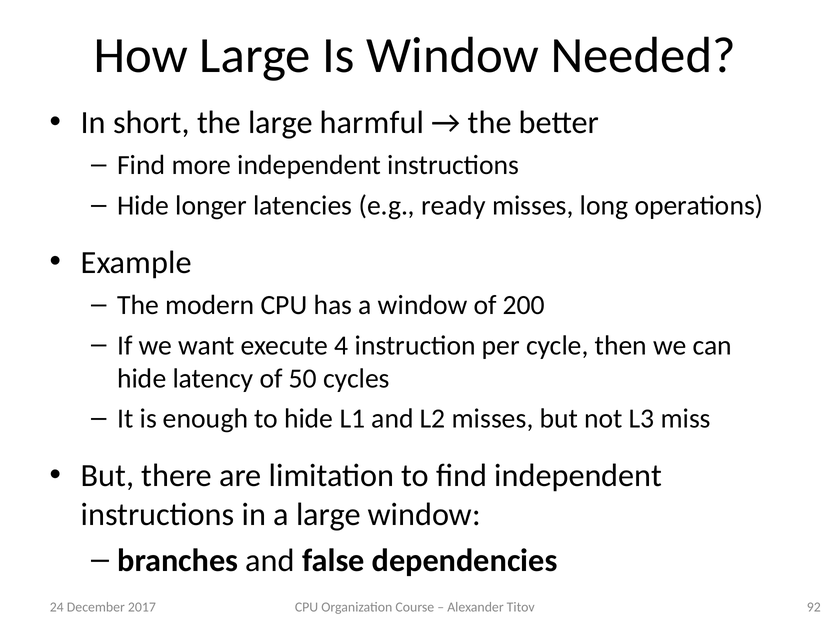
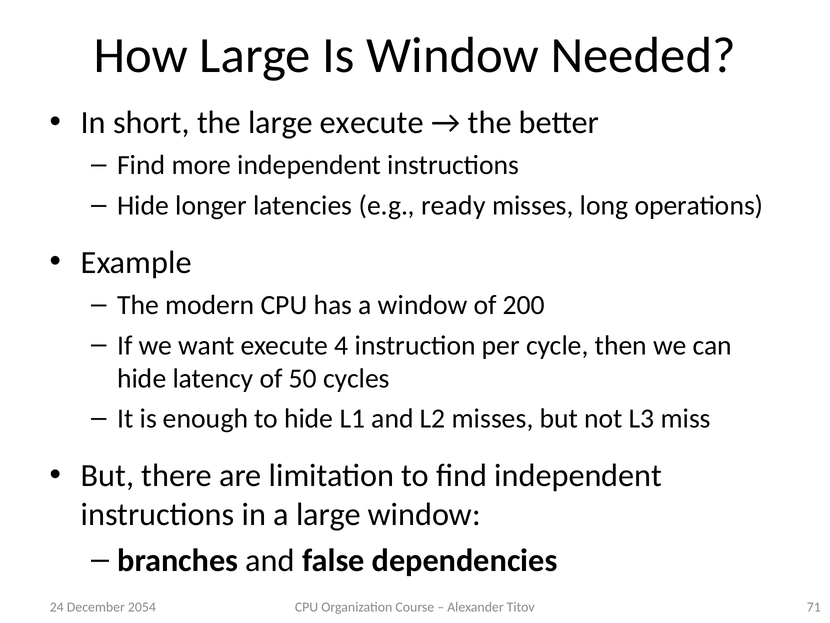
large harmful: harmful -> execute
2017: 2017 -> 2054
92: 92 -> 71
